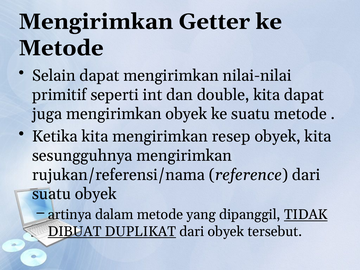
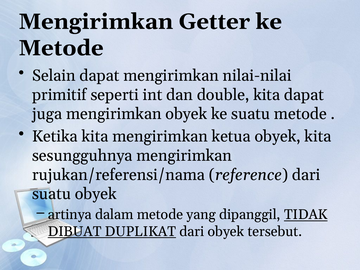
resep: resep -> ketua
